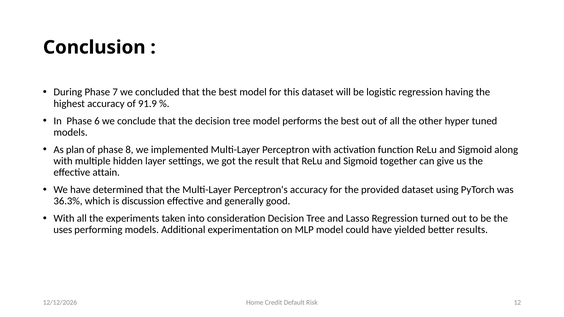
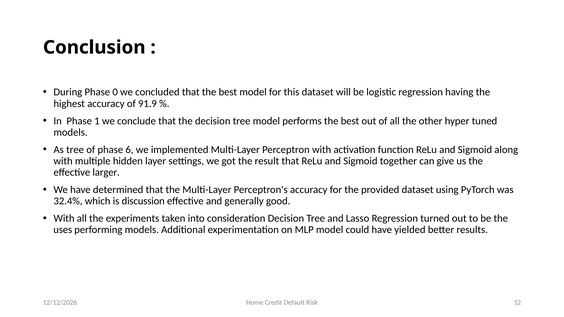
7: 7 -> 0
6: 6 -> 1
As plan: plan -> tree
8: 8 -> 6
attain: attain -> larger
36.3%: 36.3% -> 32.4%
